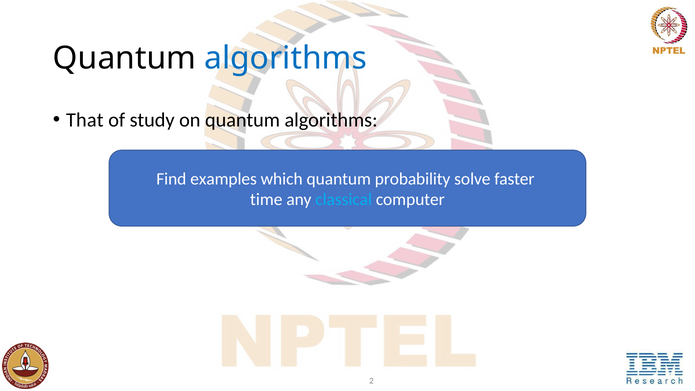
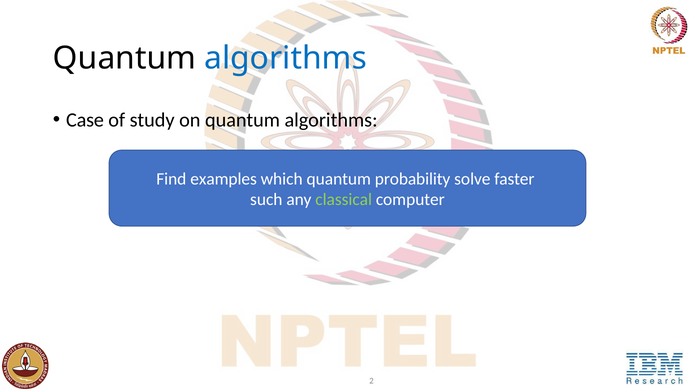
That: That -> Case
time: time -> such
classical colour: light blue -> light green
